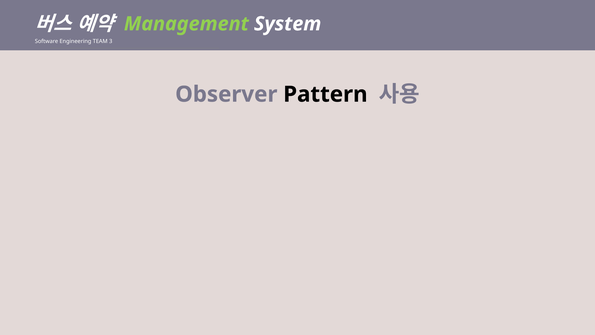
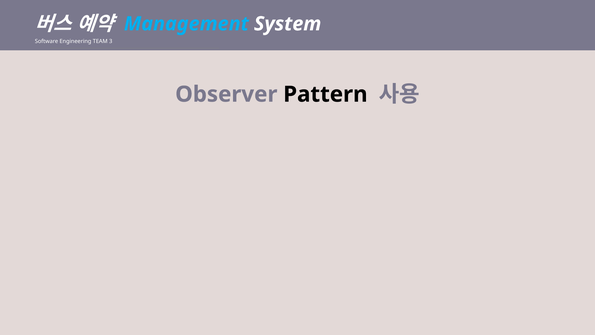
Management colour: light green -> light blue
